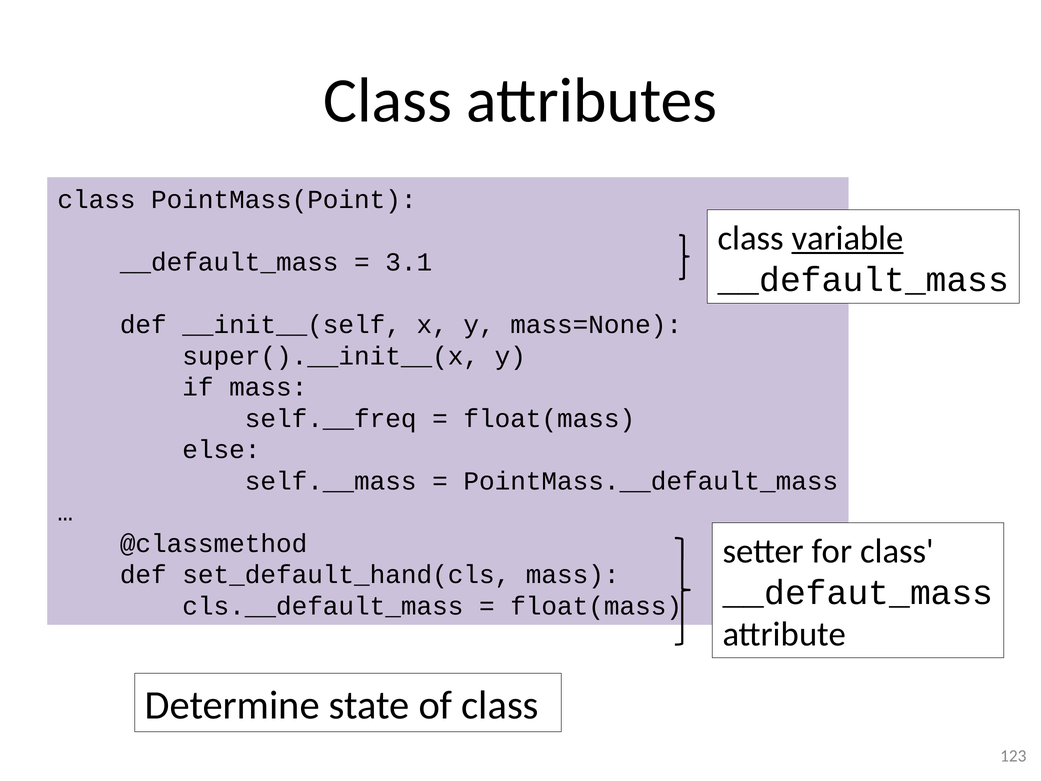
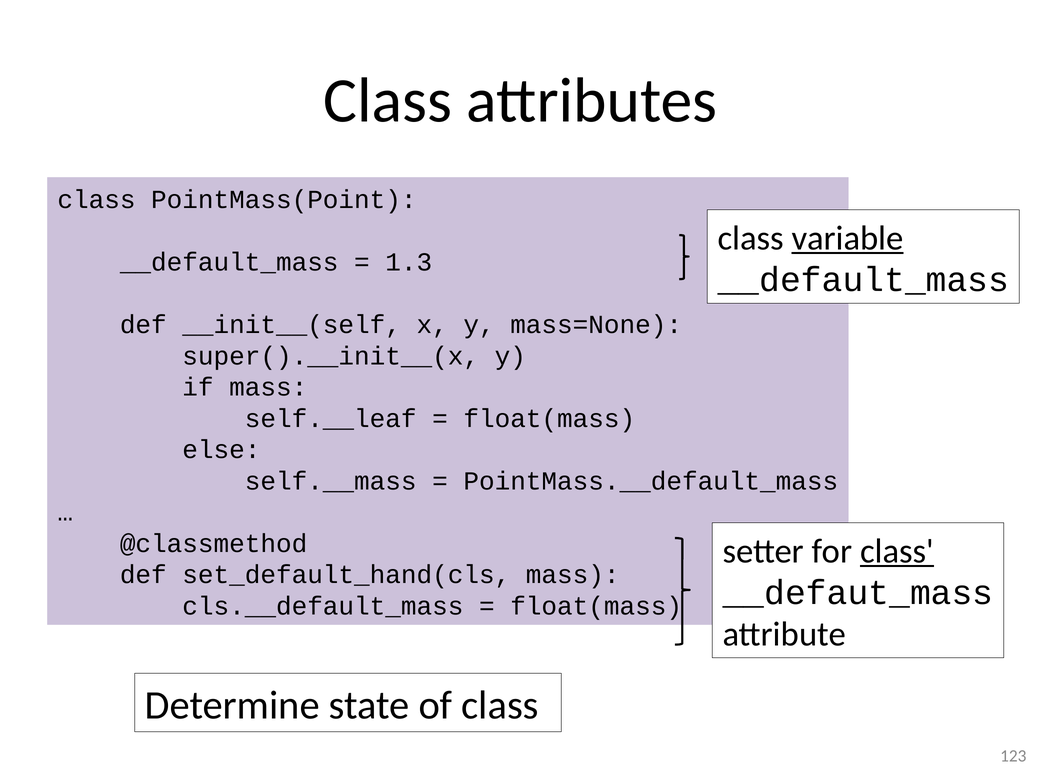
3.1: 3.1 -> 1.3
self.__freq: self.__freq -> self.__leaf
class at (897, 551) underline: none -> present
